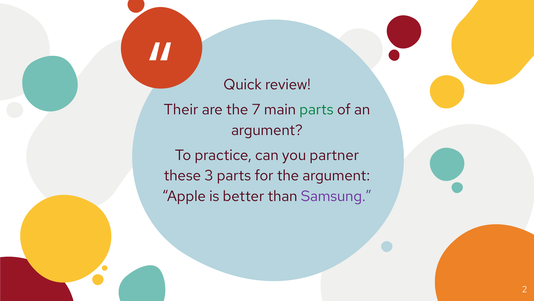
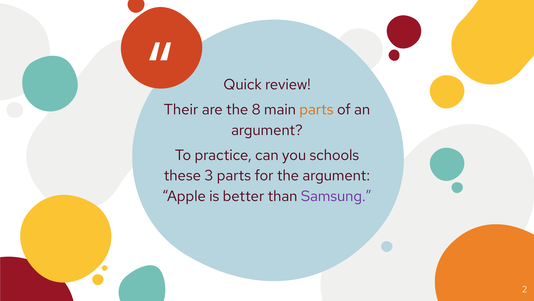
7: 7 -> 8
parts at (316, 109) colour: green -> orange
partner: partner -> schools
